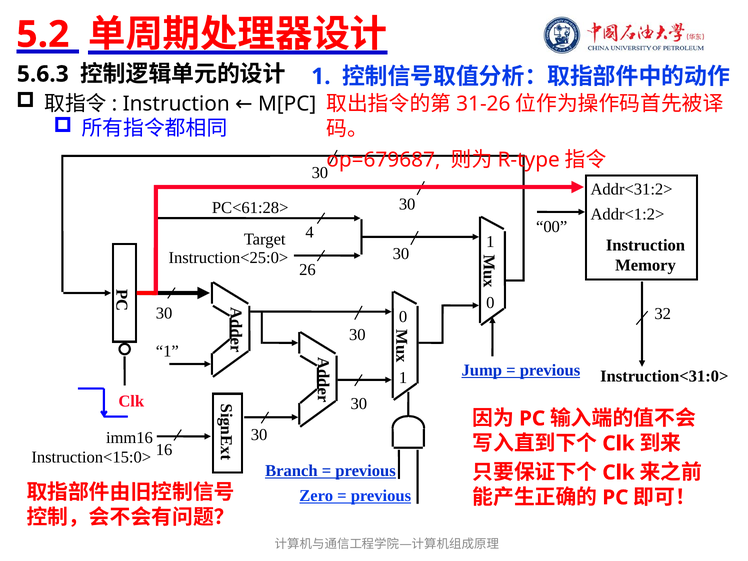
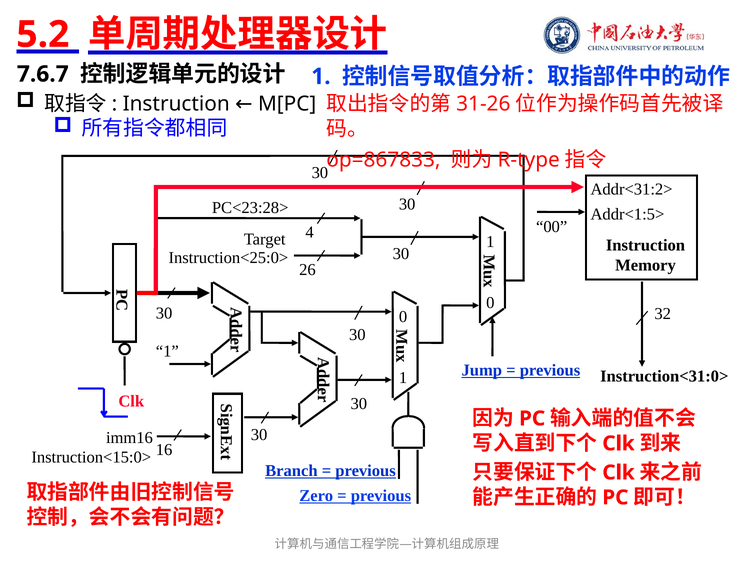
5.6.3: 5.6.3 -> 7.6.7
op=679687: op=679687 -> op=867833
PC<61:28>: PC<61:28> -> PC<23:28>
Addr<1:2>: Addr<1:2> -> Addr<1:5>
